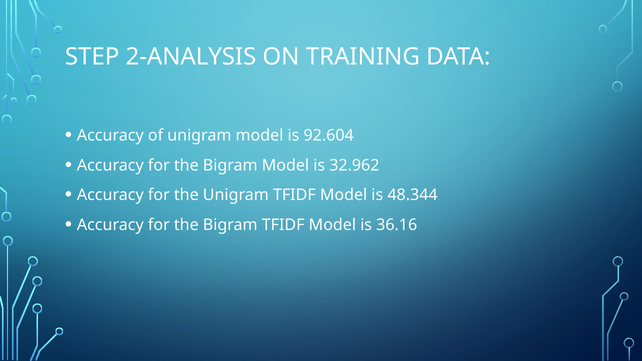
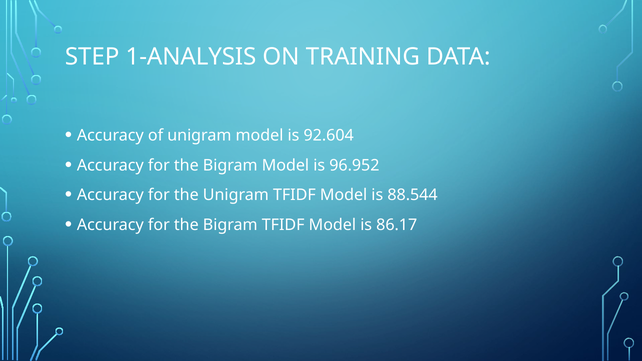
2-ANALYSIS: 2-ANALYSIS -> 1-ANALYSIS
32.962: 32.962 -> 96.952
48.344: 48.344 -> 88.544
36.16: 36.16 -> 86.17
